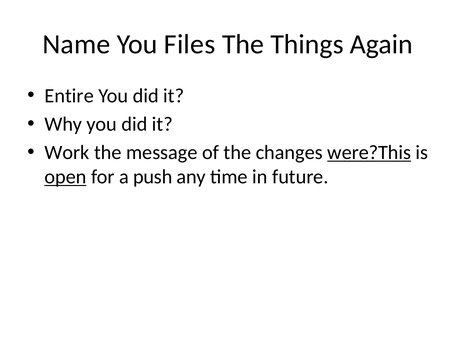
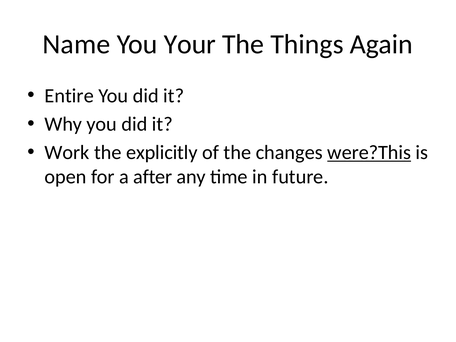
Files: Files -> Your
message: message -> explicitly
open underline: present -> none
push: push -> after
